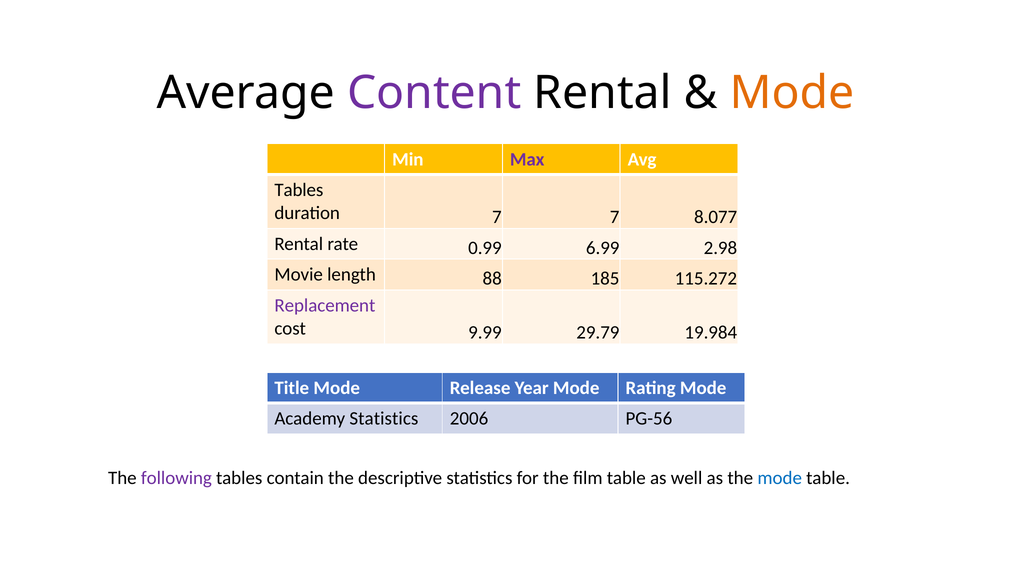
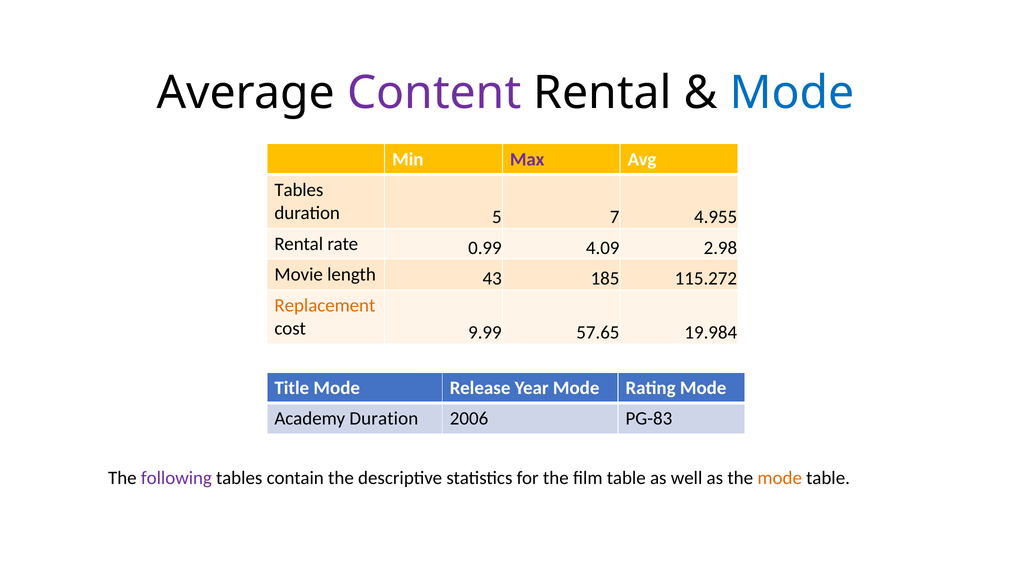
Mode at (792, 93) colour: orange -> blue
duration 7: 7 -> 5
8.077: 8.077 -> 4.955
6.99: 6.99 -> 4.09
88: 88 -> 43
Replacement colour: purple -> orange
29.79: 29.79 -> 57.65
Academy Statistics: Statistics -> Duration
PG-56: PG-56 -> PG-83
mode at (780, 478) colour: blue -> orange
